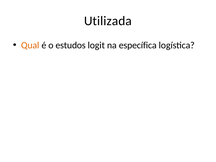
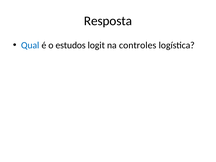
Utilizada: Utilizada -> Resposta
Qual colour: orange -> blue
específica: específica -> controles
